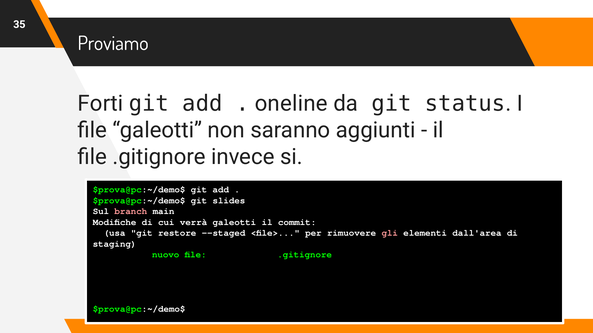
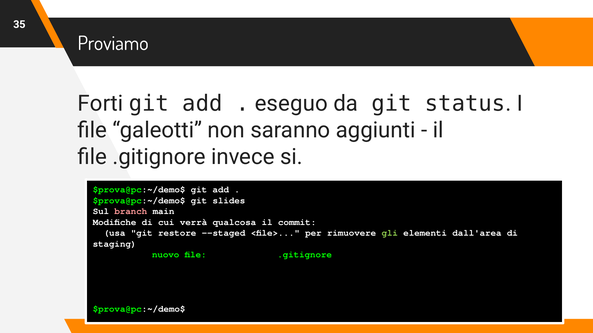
oneline: oneline -> eseguo
verrà galeotti: galeotti -> qualcosa
gli colour: pink -> light green
